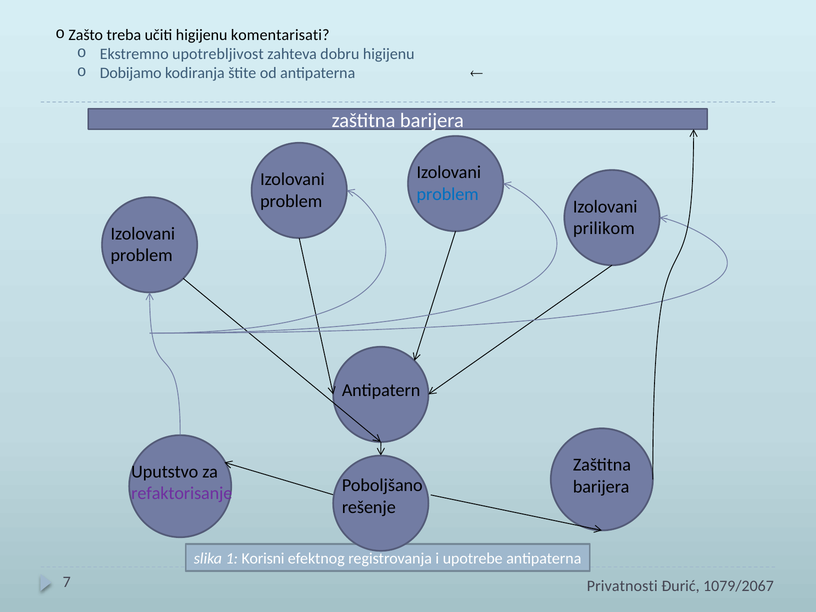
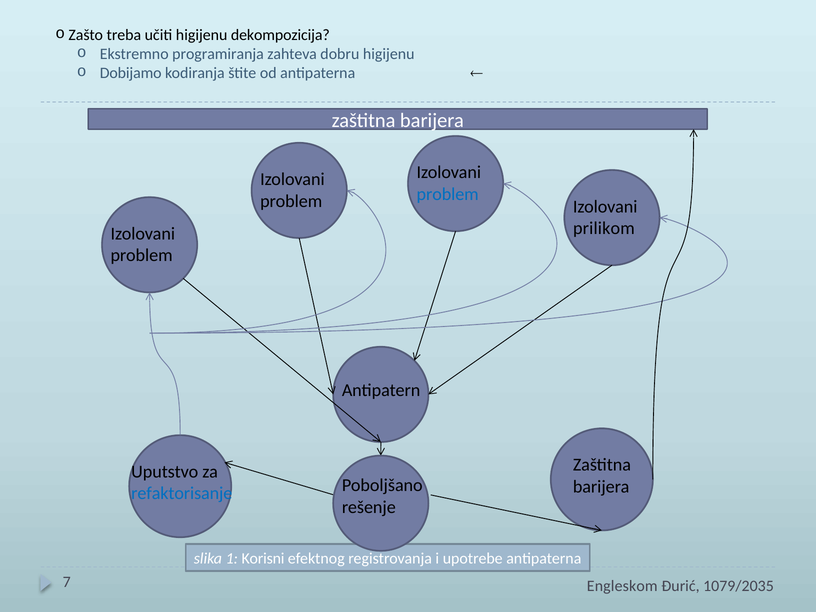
komentarisati: komentarisati -> dekompozicija
upotrebljivost: upotrebljivost -> programiranja
refaktorisanje colour: purple -> blue
Privatnosti: Privatnosti -> Engleskom
1079/2067: 1079/2067 -> 1079/2035
